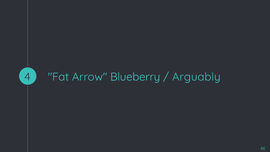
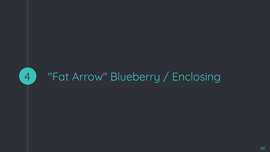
Arguably: Arguably -> Enclosing
